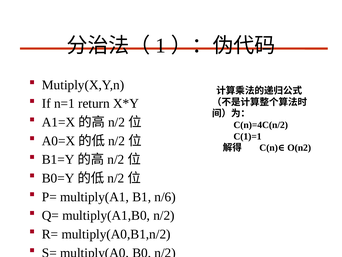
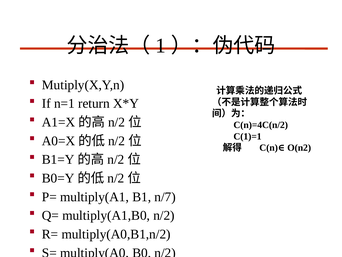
n/6: n/6 -> n/7
